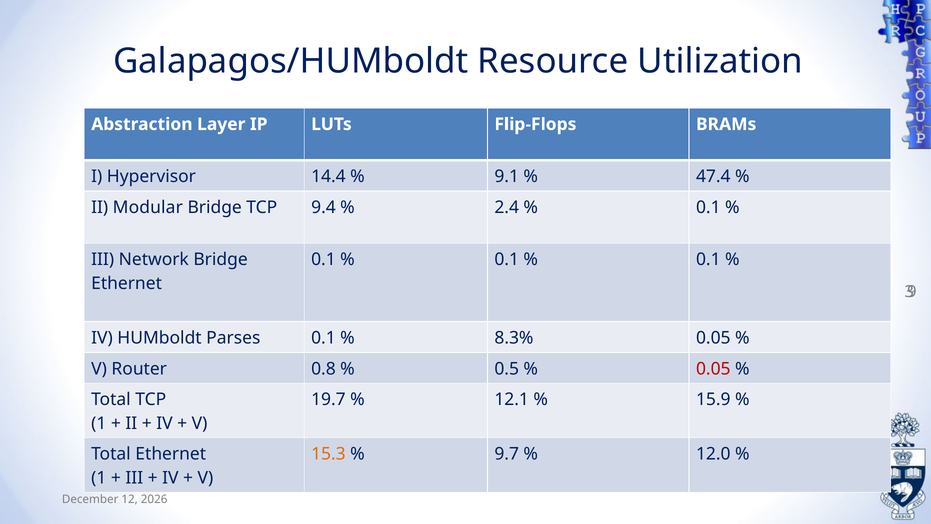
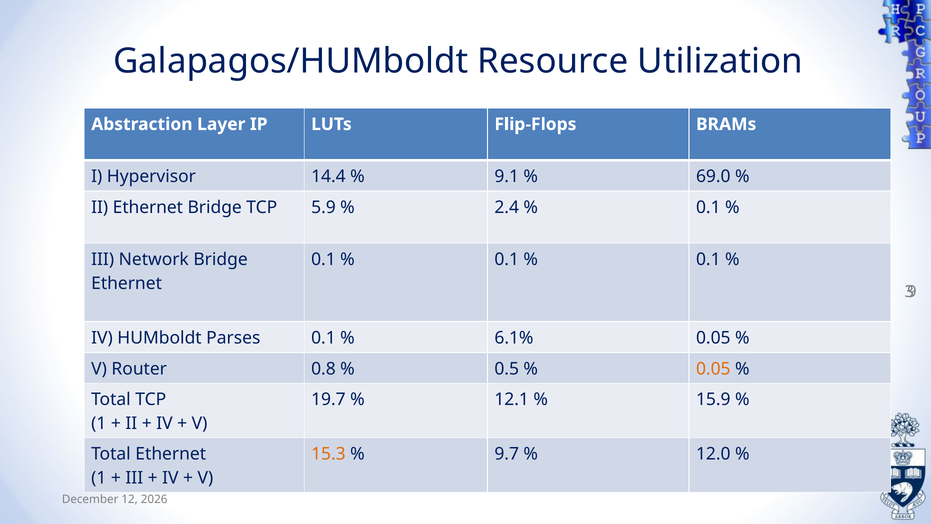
47.4: 47.4 -> 69.0
II Modular: Modular -> Ethernet
9.4: 9.4 -> 5.9
8.3%: 8.3% -> 6.1%
0.05 at (713, 369) colour: red -> orange
